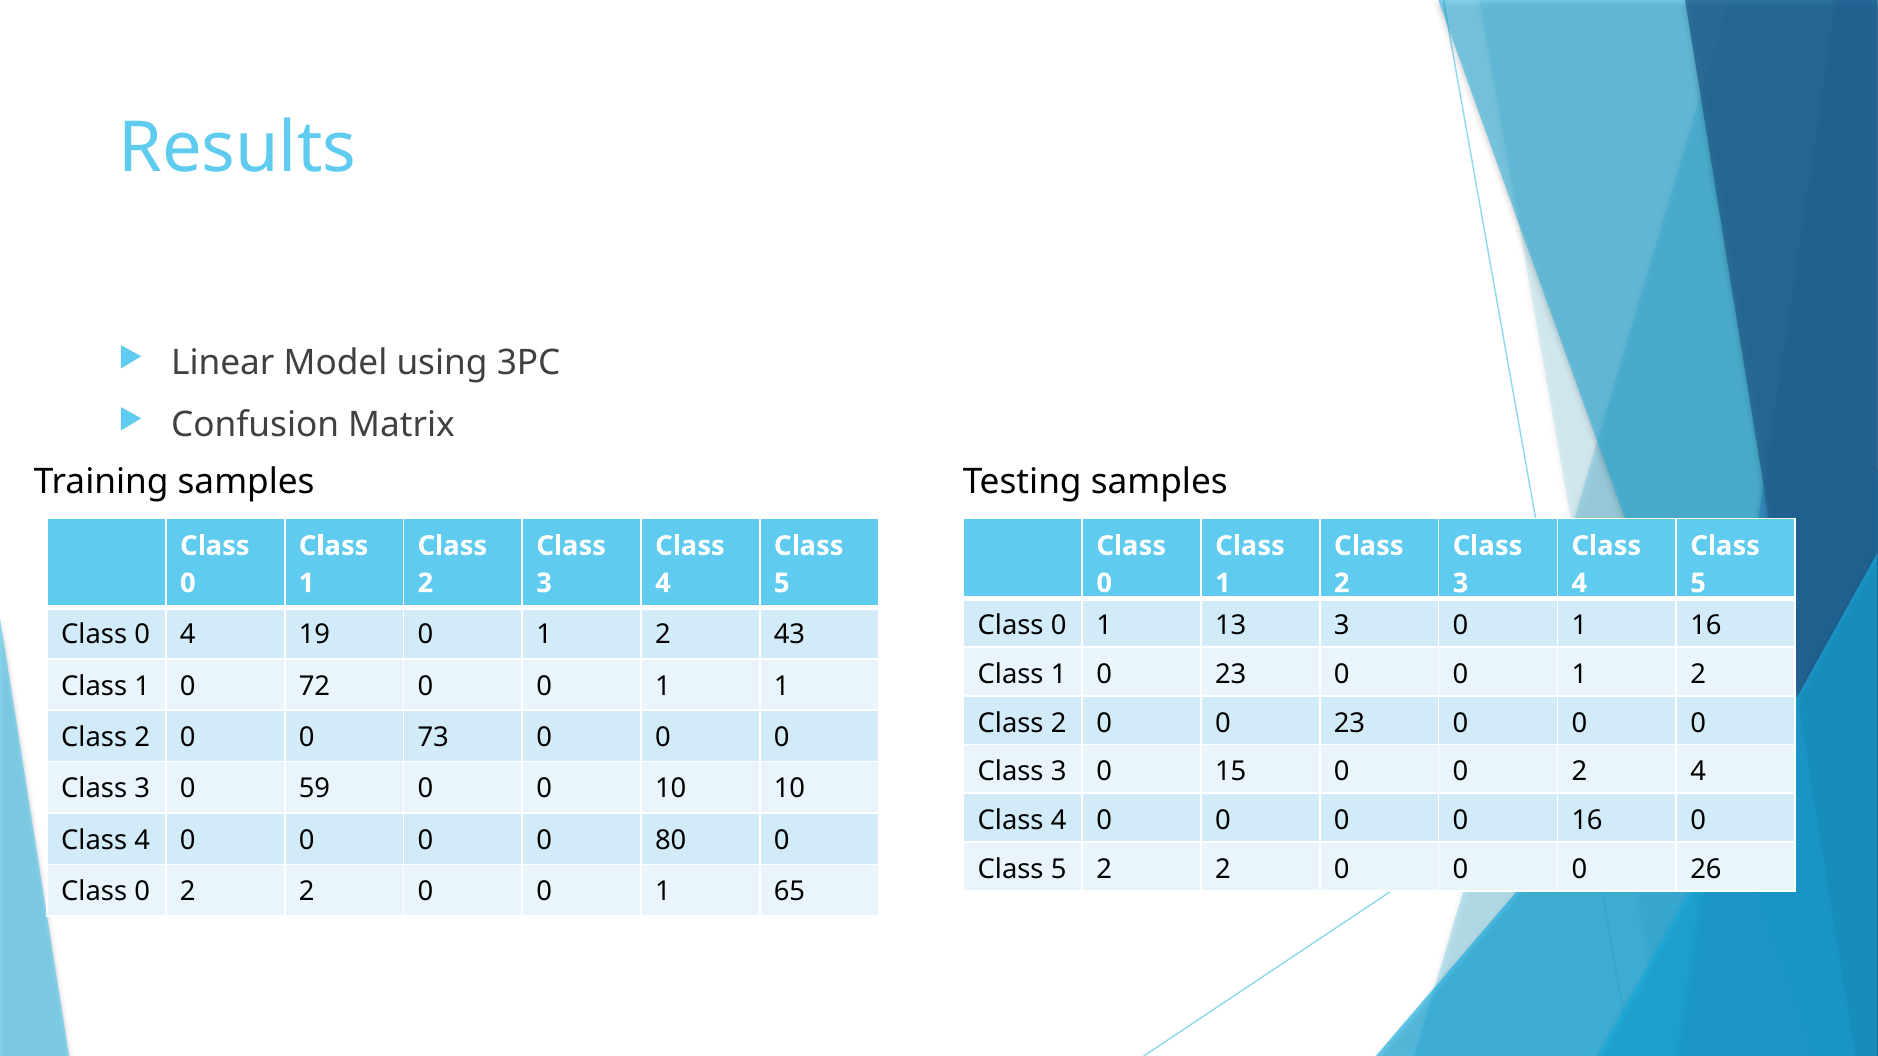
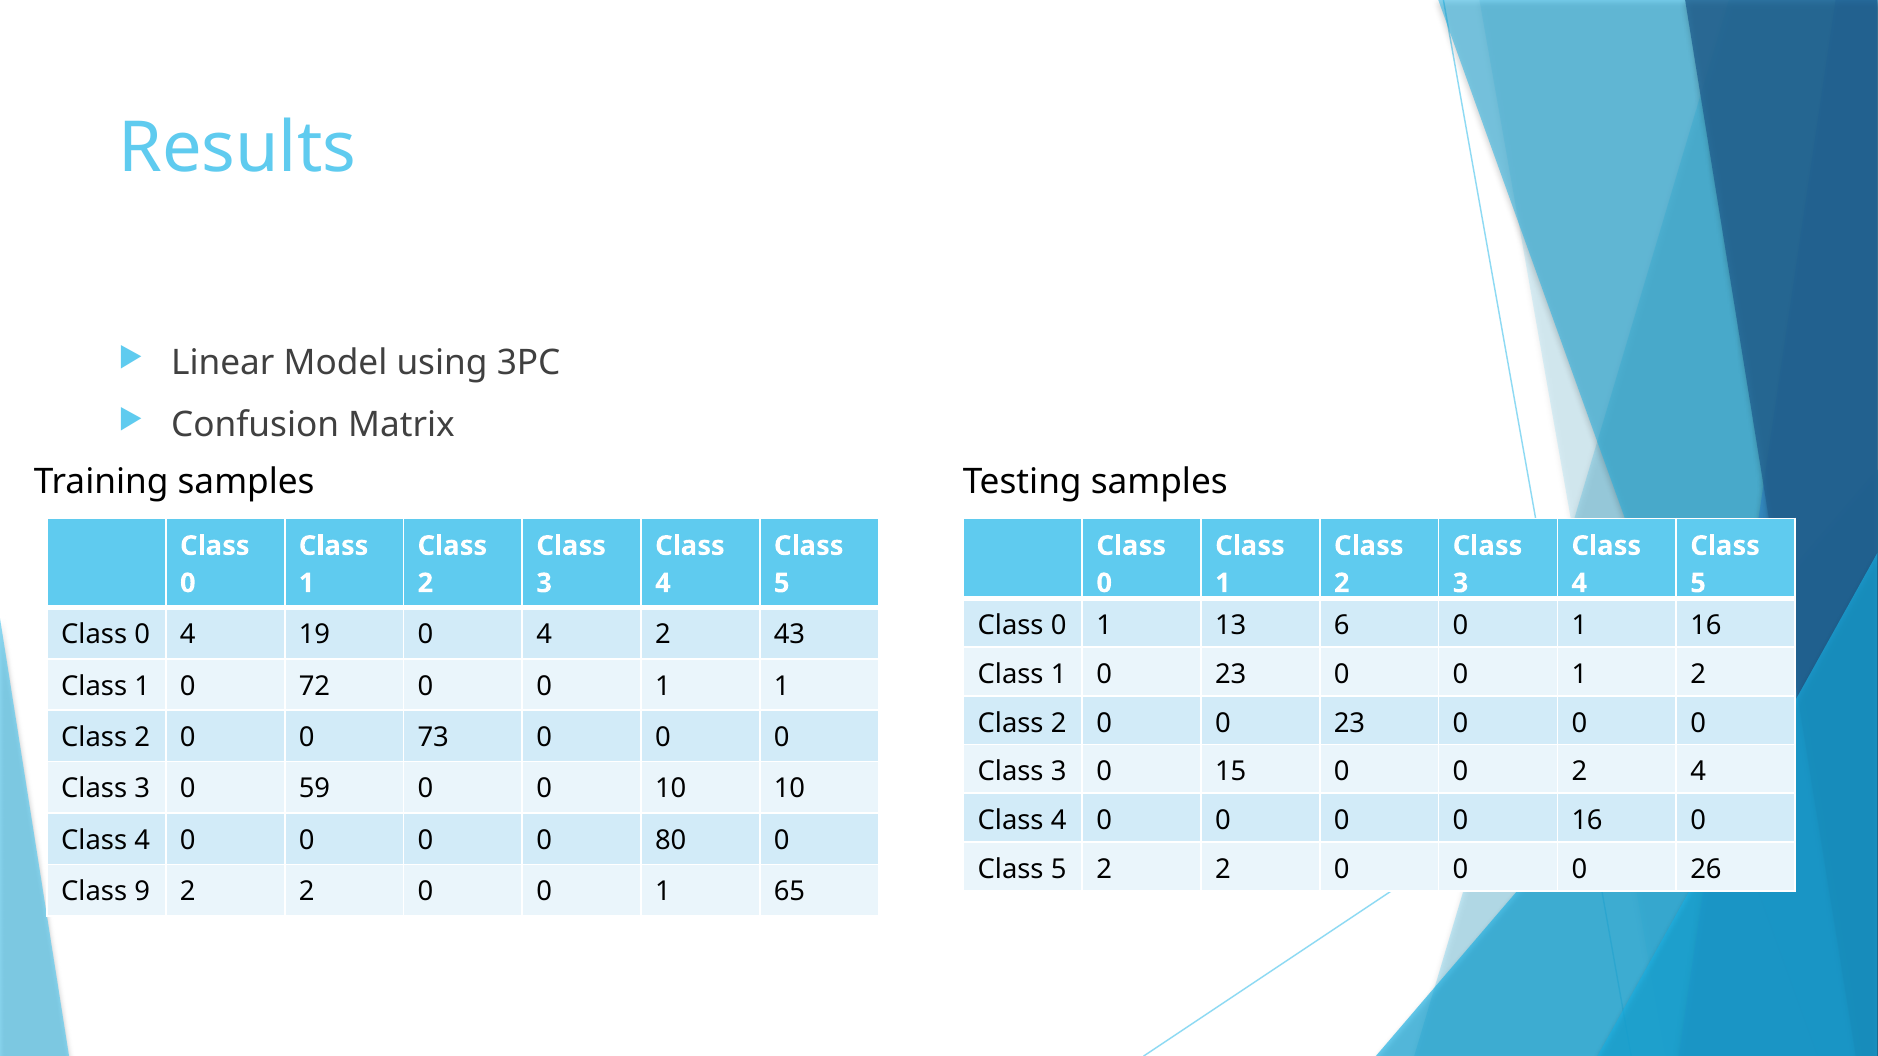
13 3: 3 -> 6
19 0 1: 1 -> 4
0 at (142, 892): 0 -> 9
